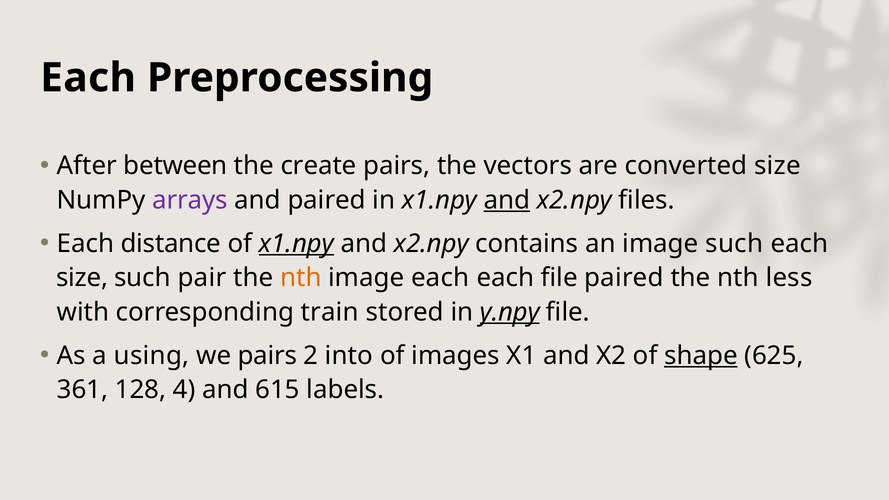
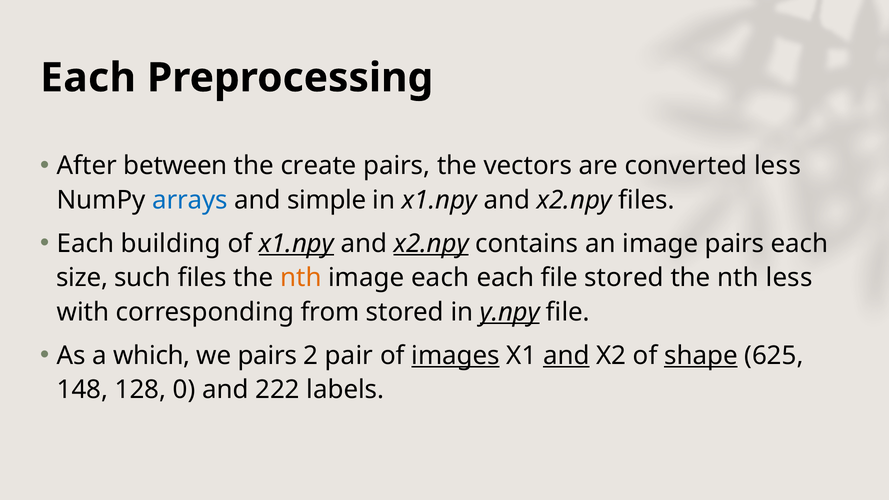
converted size: size -> less
arrays colour: purple -> blue
and paired: paired -> simple
and at (507, 200) underline: present -> none
distance: distance -> building
x2.npy at (431, 244) underline: none -> present
image such: such -> pairs
such pair: pair -> files
file paired: paired -> stored
train: train -> from
using: using -> which
into: into -> pair
images underline: none -> present
and at (566, 356) underline: none -> present
361: 361 -> 148
4: 4 -> 0
615: 615 -> 222
